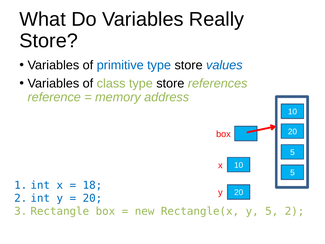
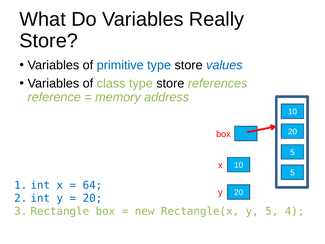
18: 18 -> 64
5 2: 2 -> 4
